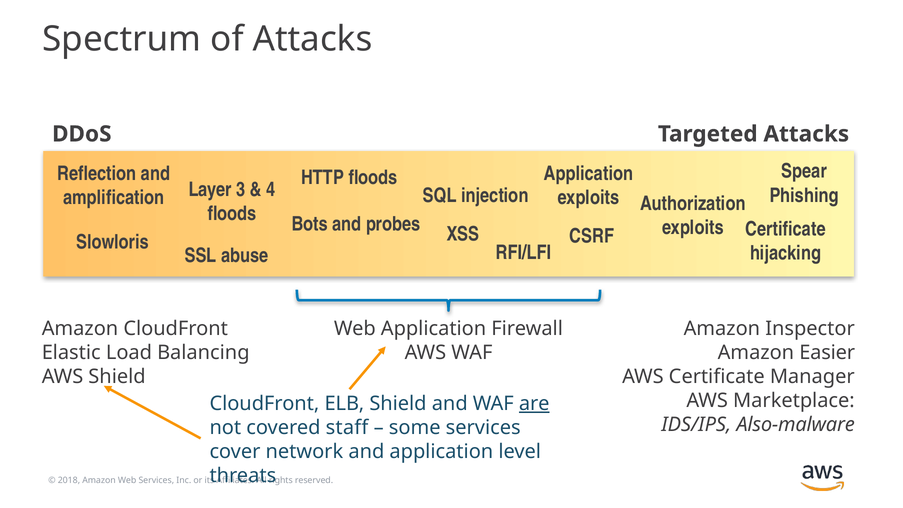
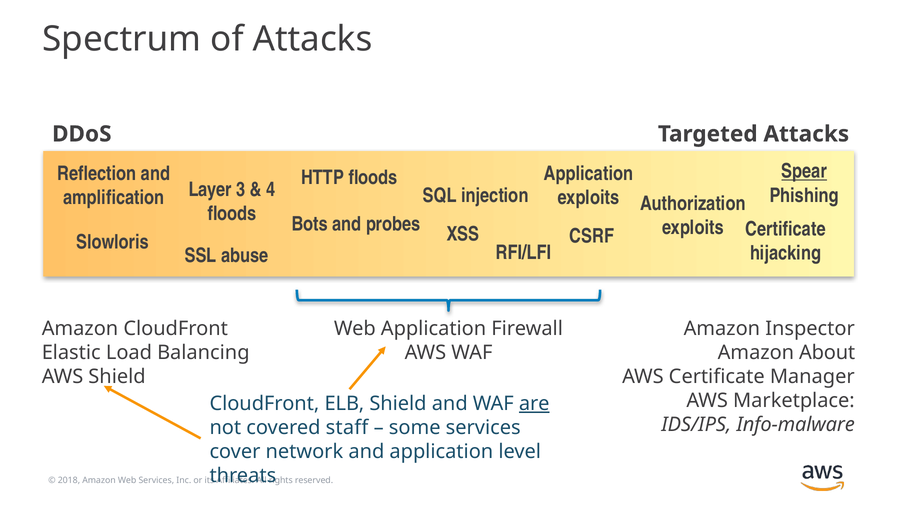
Spear underline: none -> present
Easier: Easier -> About
Also-malware: Also-malware -> Info-malware
